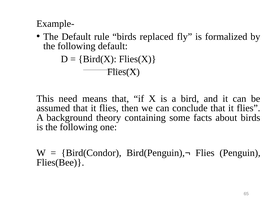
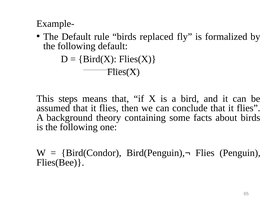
need: need -> steps
